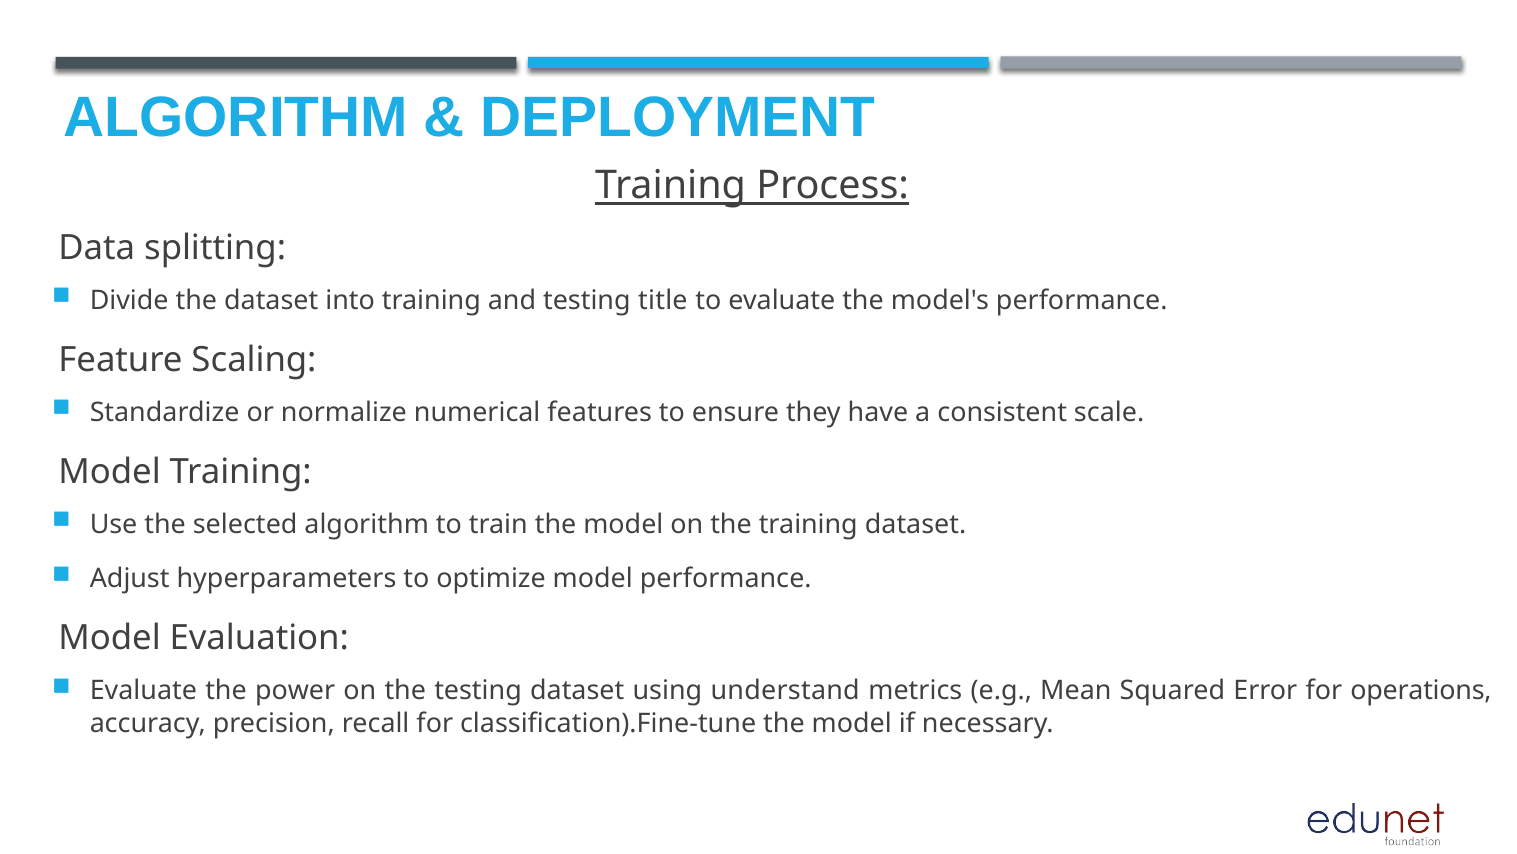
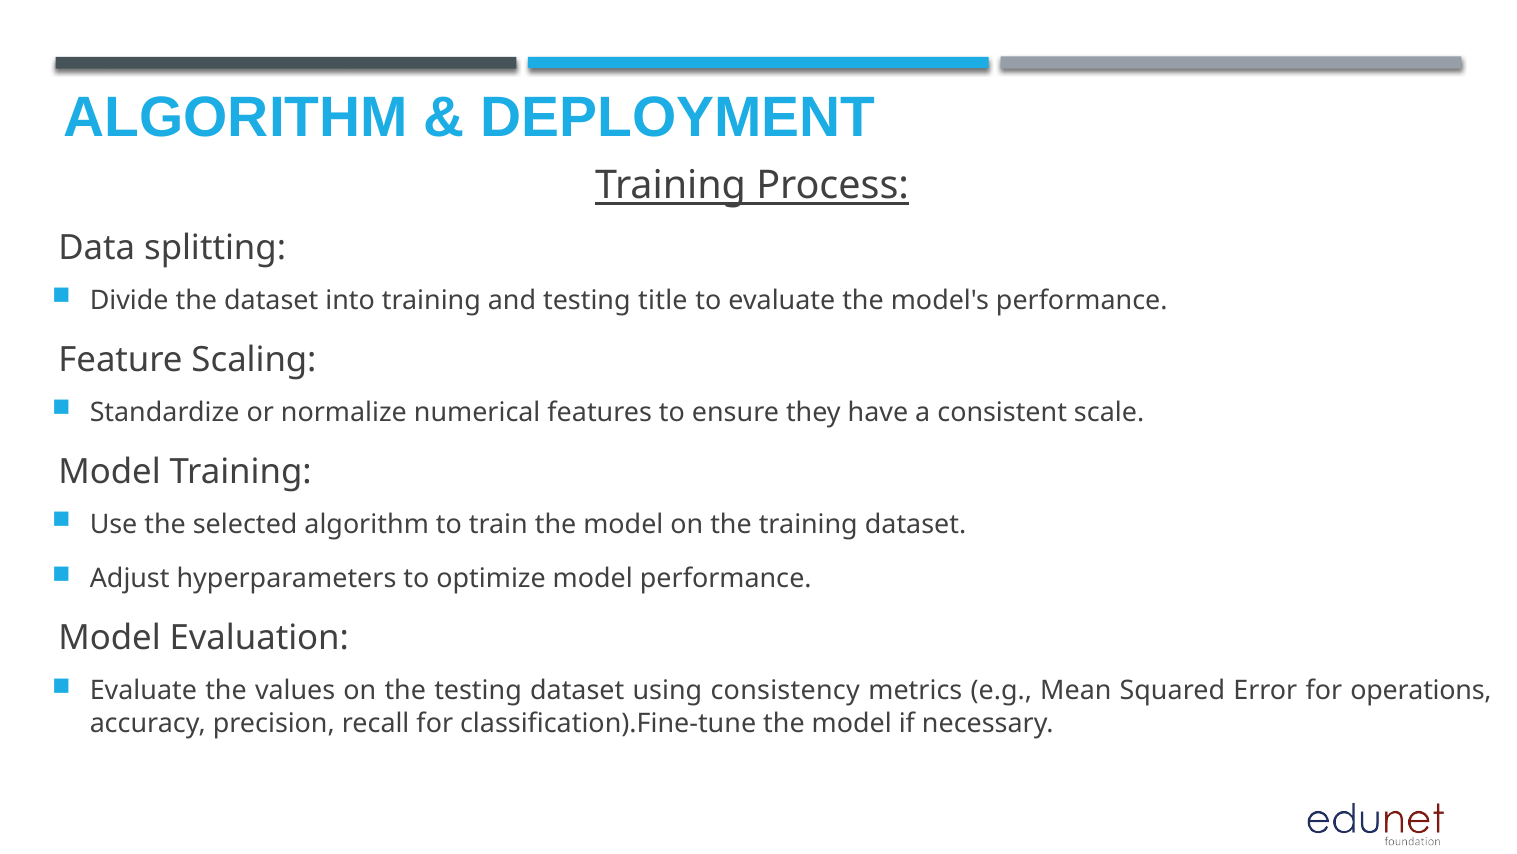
power: power -> values
understand: understand -> consistency
